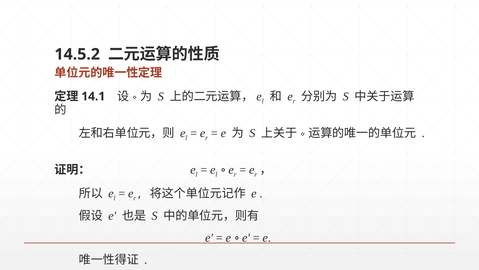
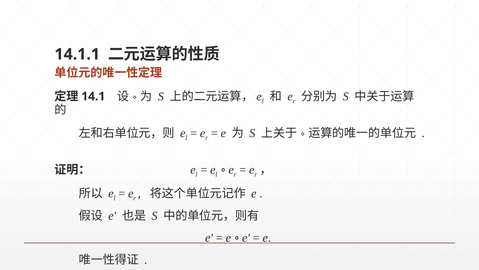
14.5.2: 14.5.2 -> 14.1.1
